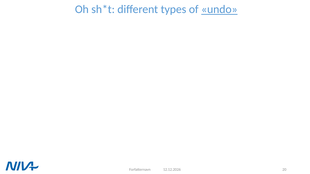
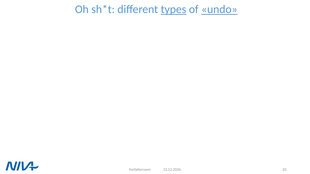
types underline: none -> present
